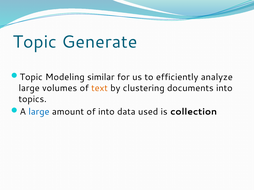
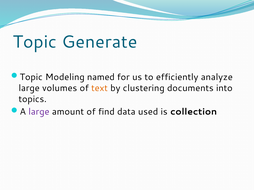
similar: similar -> named
large at (39, 112) colour: blue -> purple
of into: into -> find
